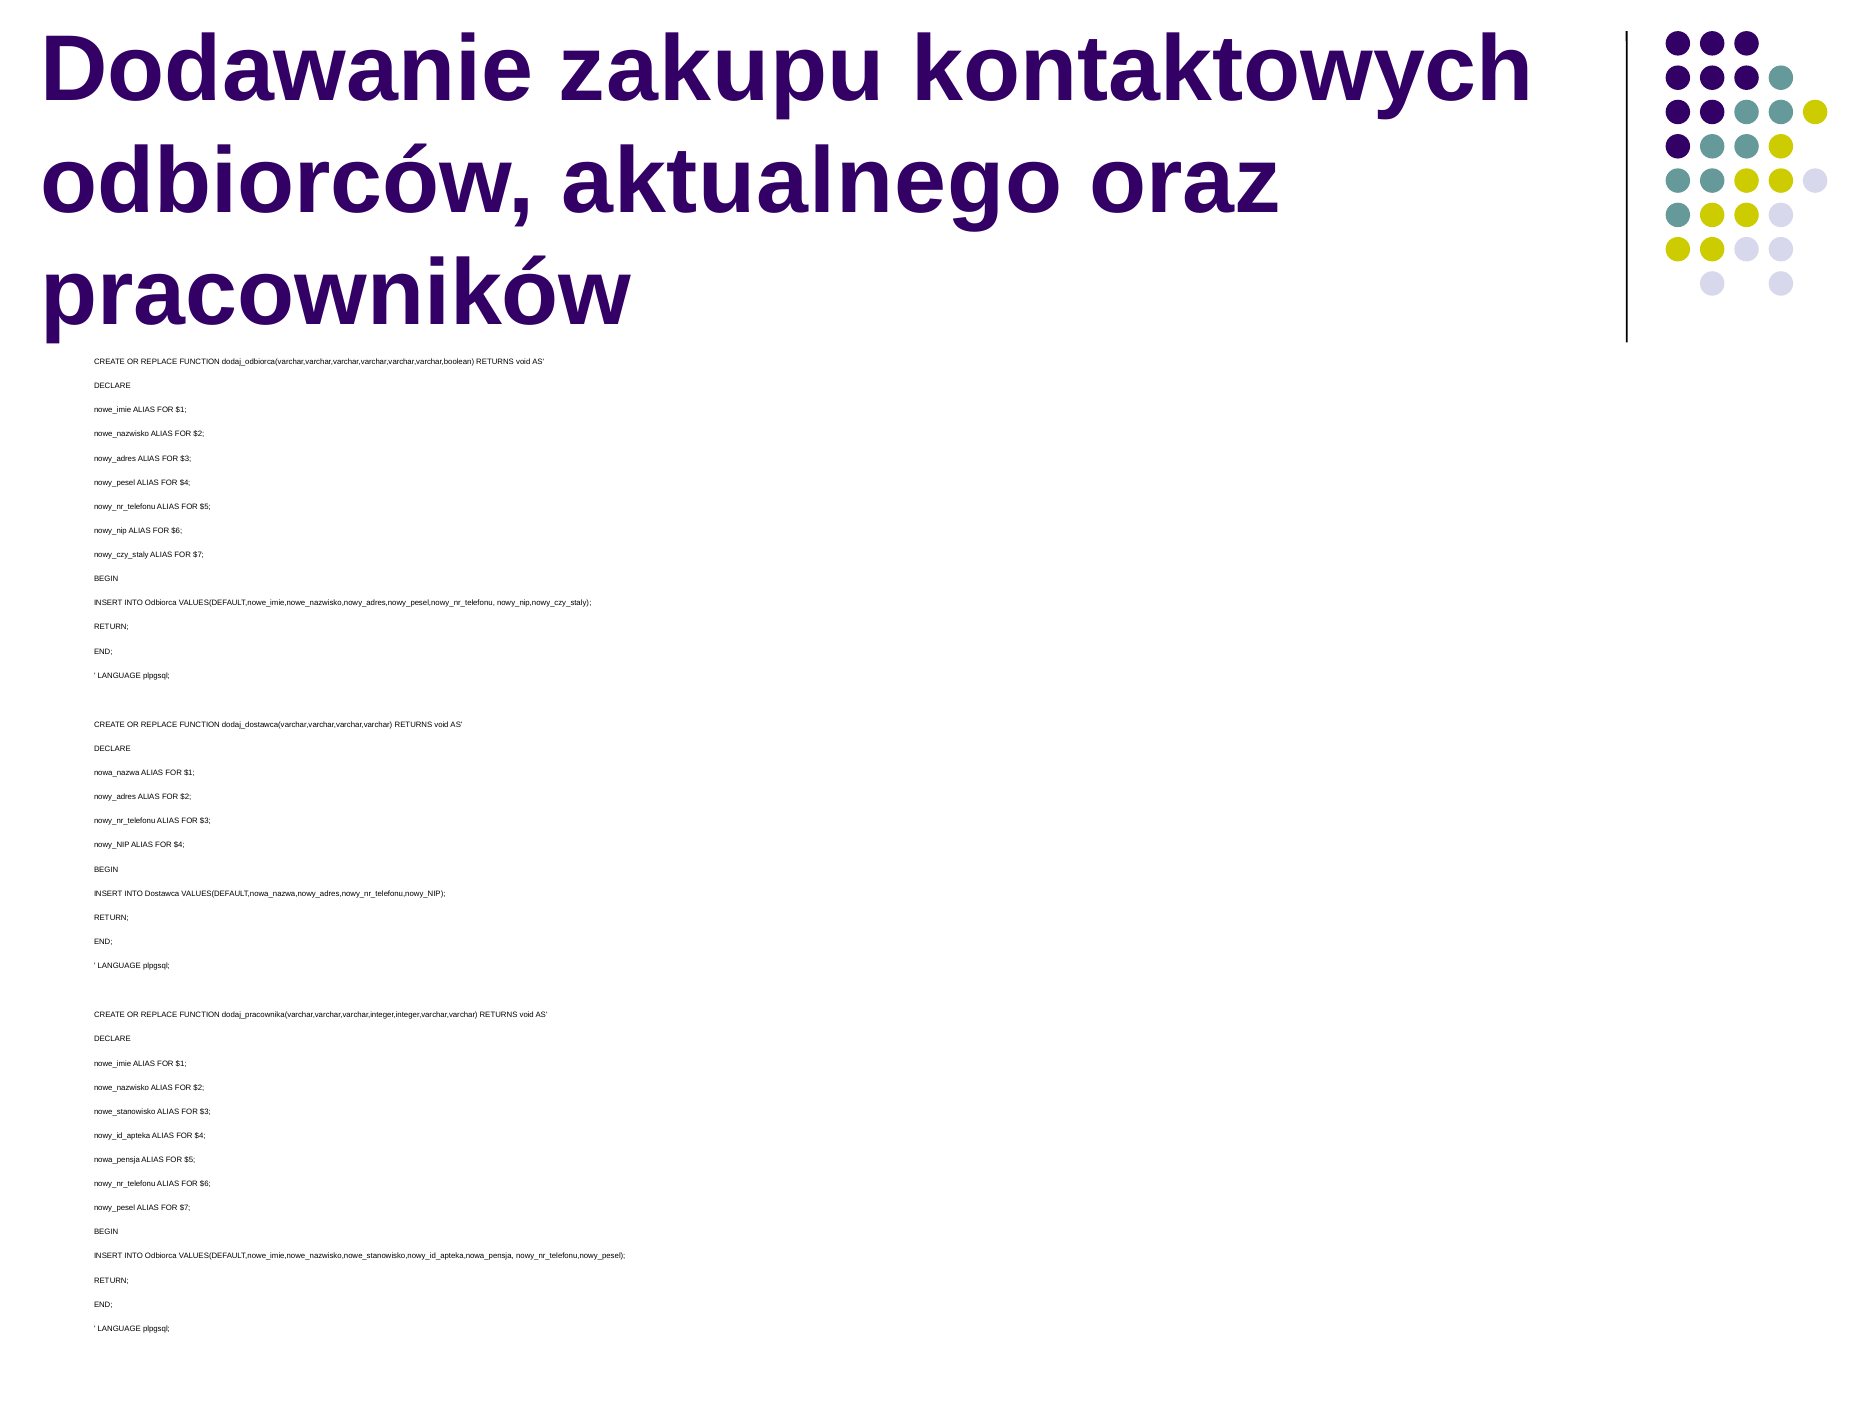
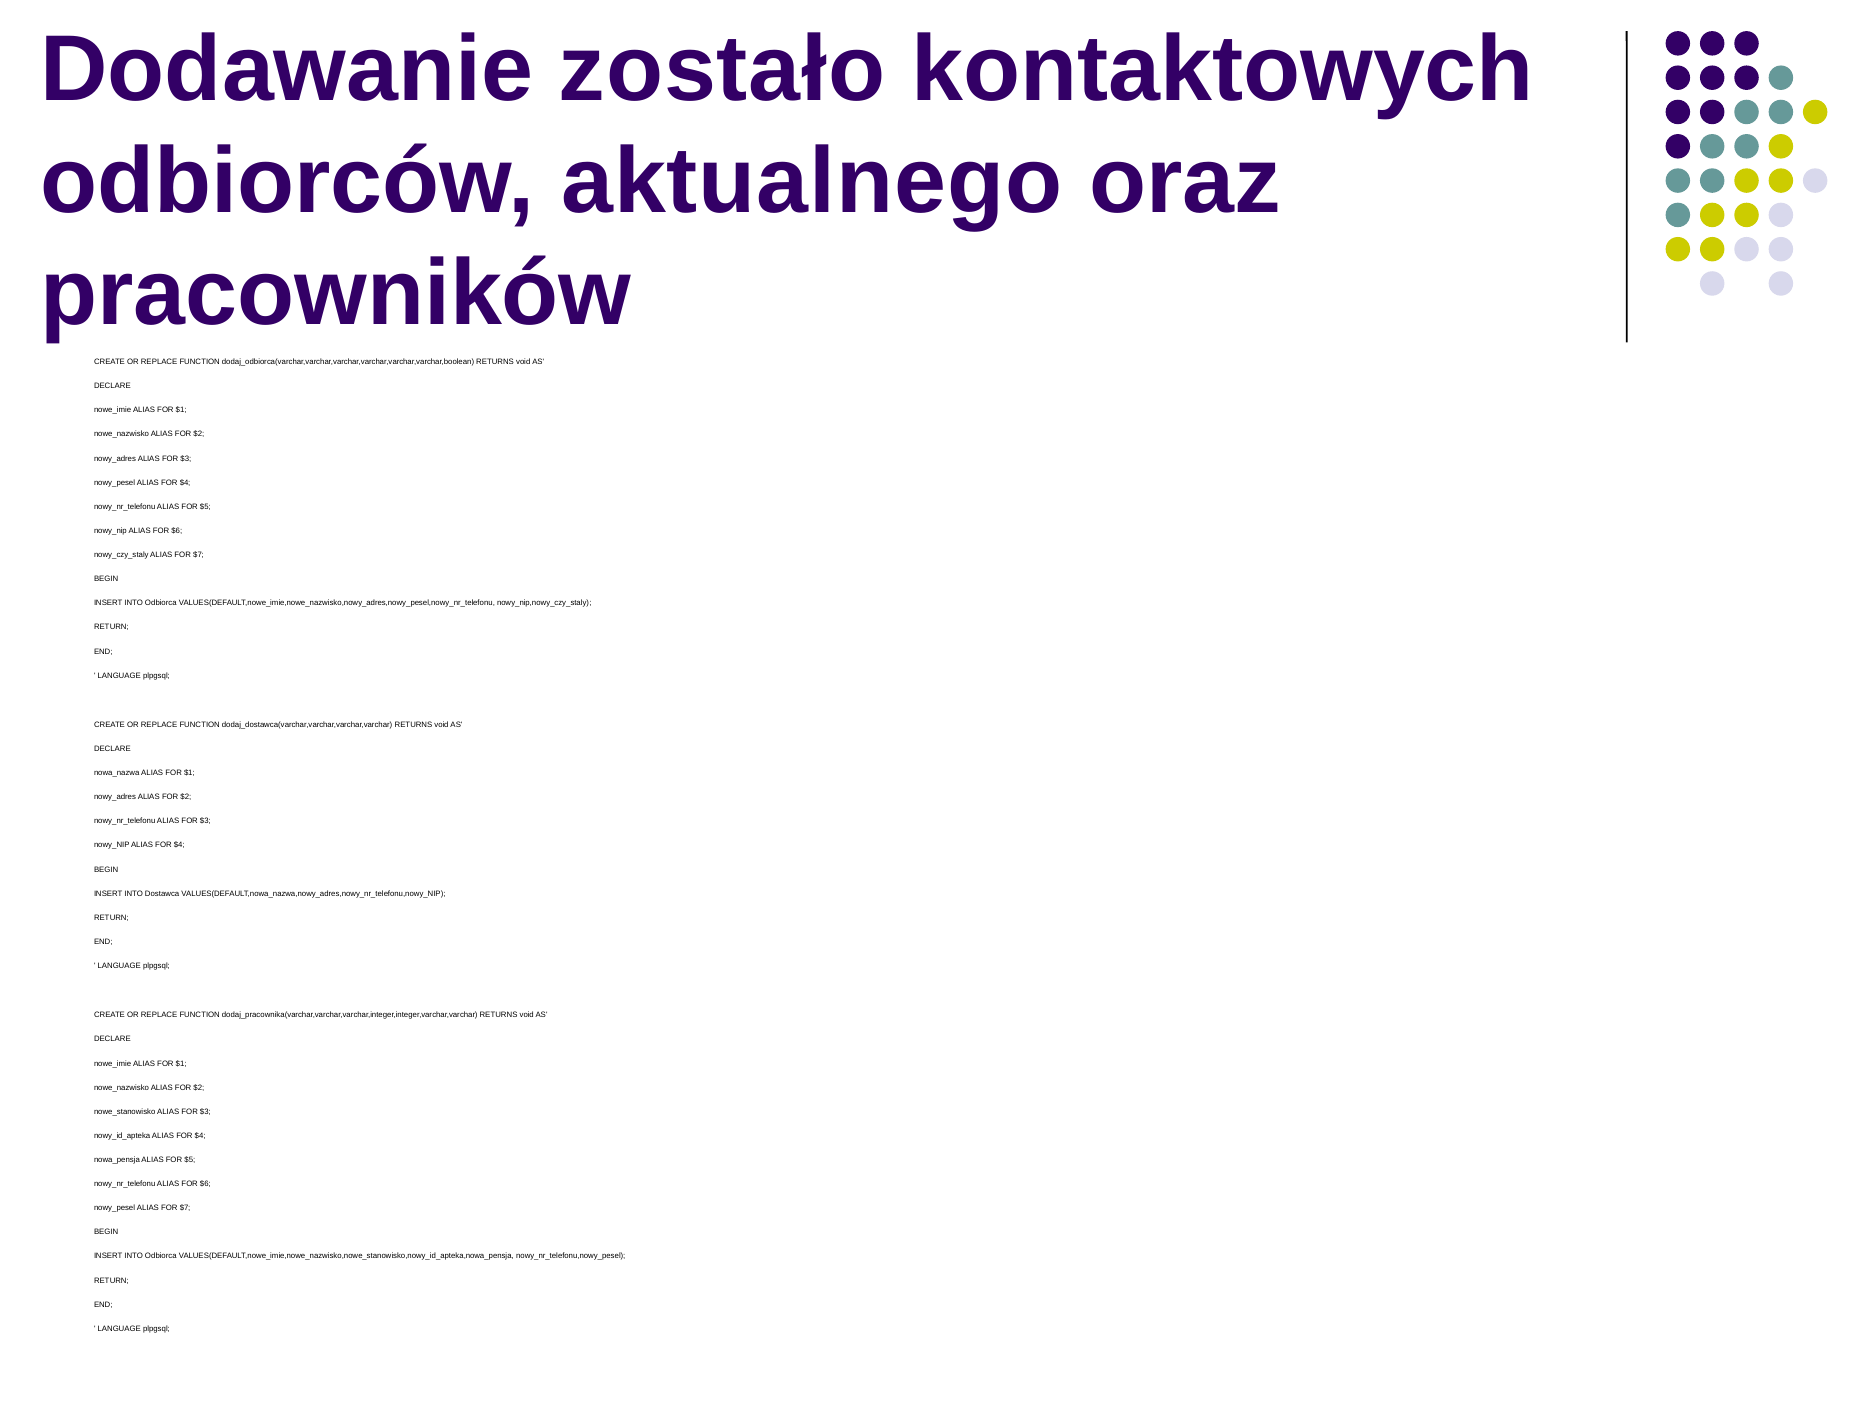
zakupu: zakupu -> zostało
